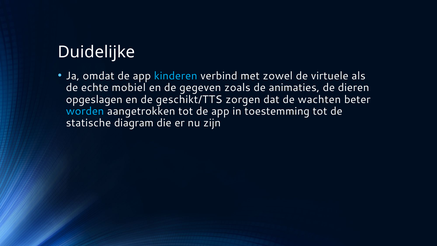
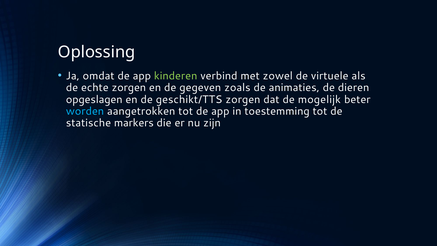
Duidelijke: Duidelijke -> Oplossing
kinderen colour: light blue -> light green
echte mobiel: mobiel -> zorgen
wachten: wachten -> mogelijk
diagram: diagram -> markers
